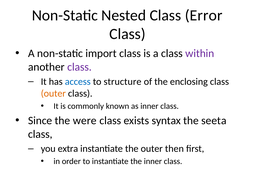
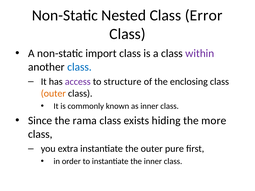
class at (80, 67) colour: purple -> blue
access colour: blue -> purple
were: were -> rama
syntax: syntax -> hiding
seeta: seeta -> more
then: then -> pure
